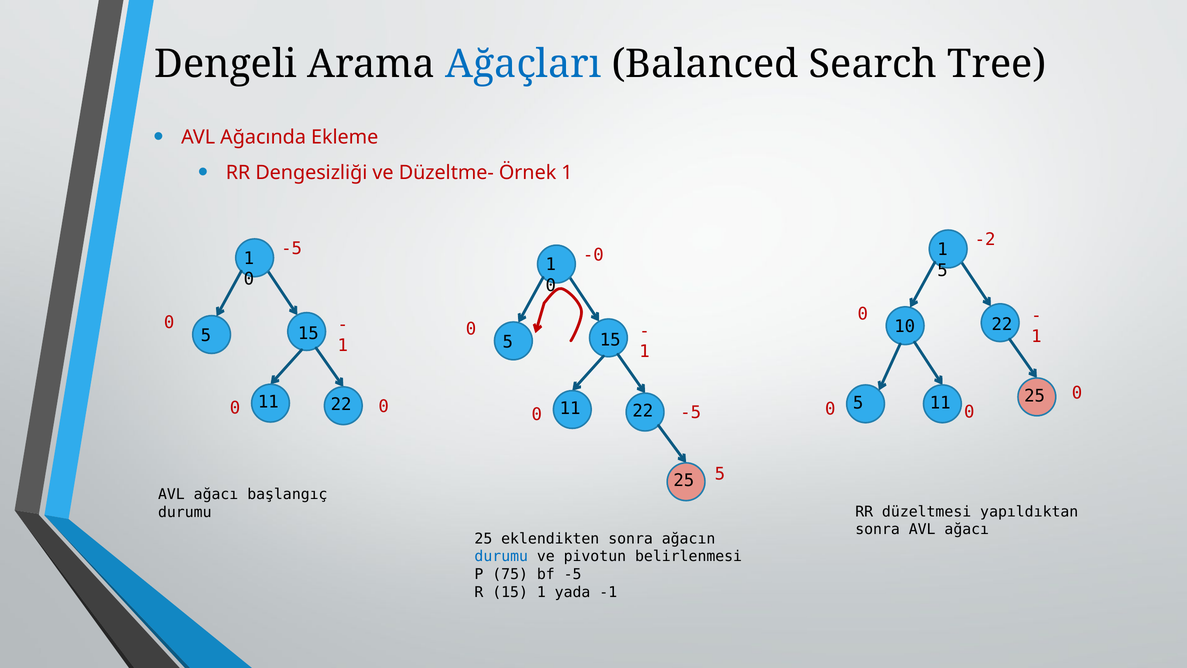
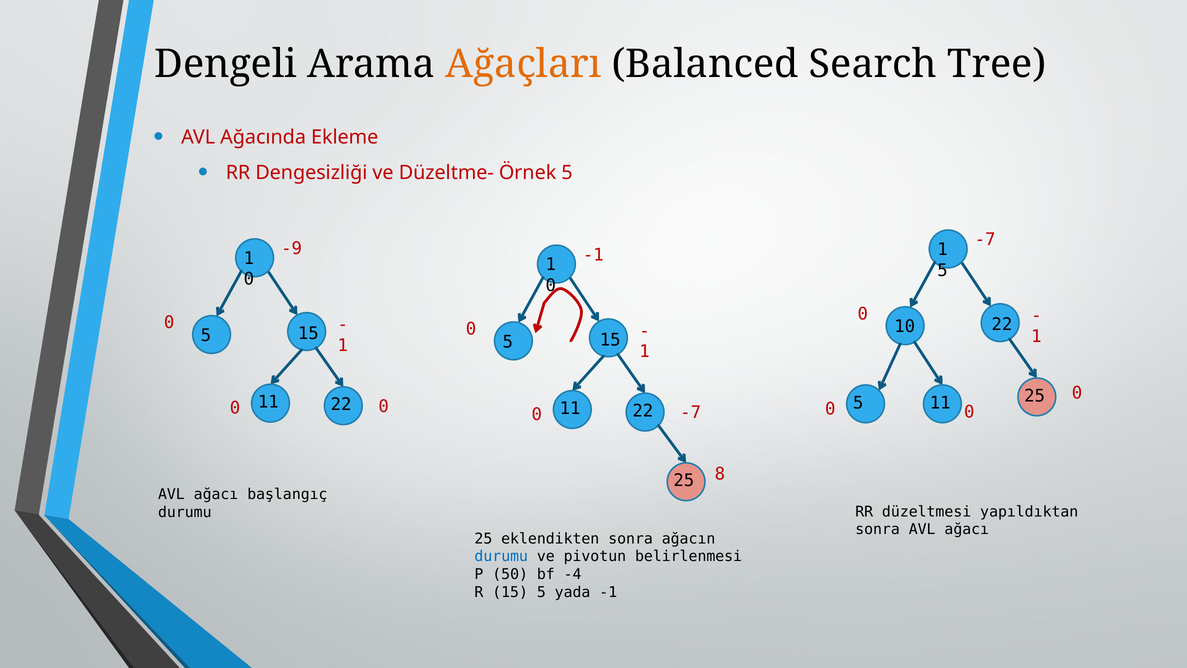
Ağaçları colour: blue -> orange
Örnek 1: 1 -> 5
-2 at (985, 240): -2 -> -7
-5 at (292, 248): -5 -> -9
-0 at (593, 255): -0 -> -1
-5 at (691, 412): -5 -> -7
25 5: 5 -> 8
75: 75 -> 50
bf -5: -5 -> -4
15 1: 1 -> 5
